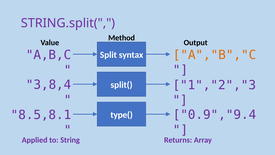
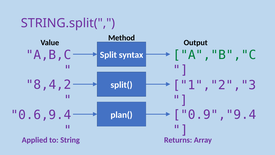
A","B","C colour: orange -> green
3,8,4: 3,8,4 -> 8,4,2
8.5,8.1: 8.5,8.1 -> 0.6,9.4
type(: type( -> plan(
